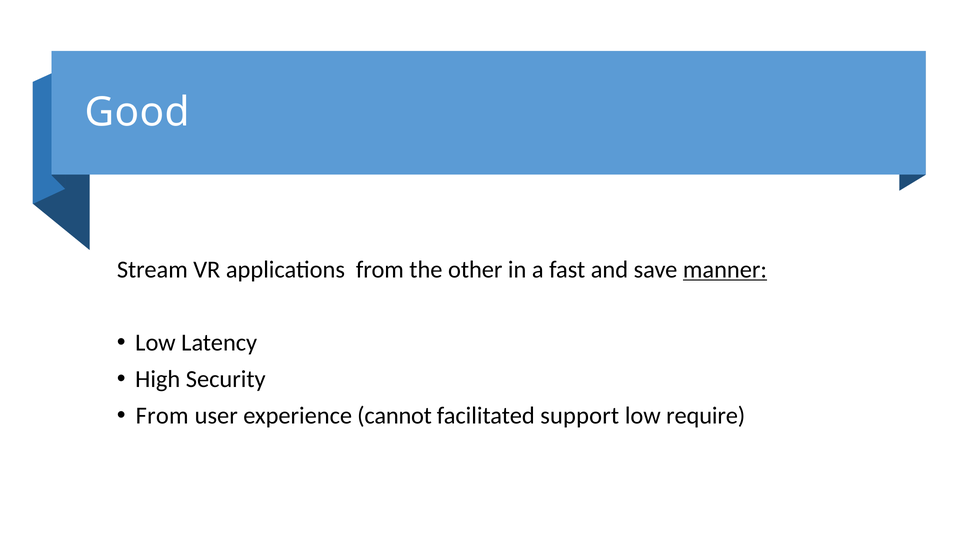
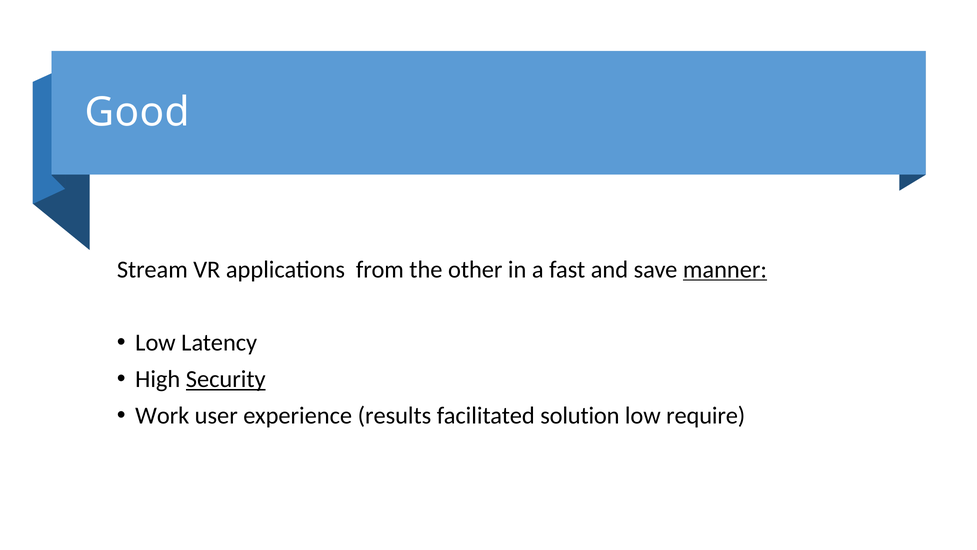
Security underline: none -> present
From at (162, 415): From -> Work
cannot: cannot -> results
support: support -> solution
